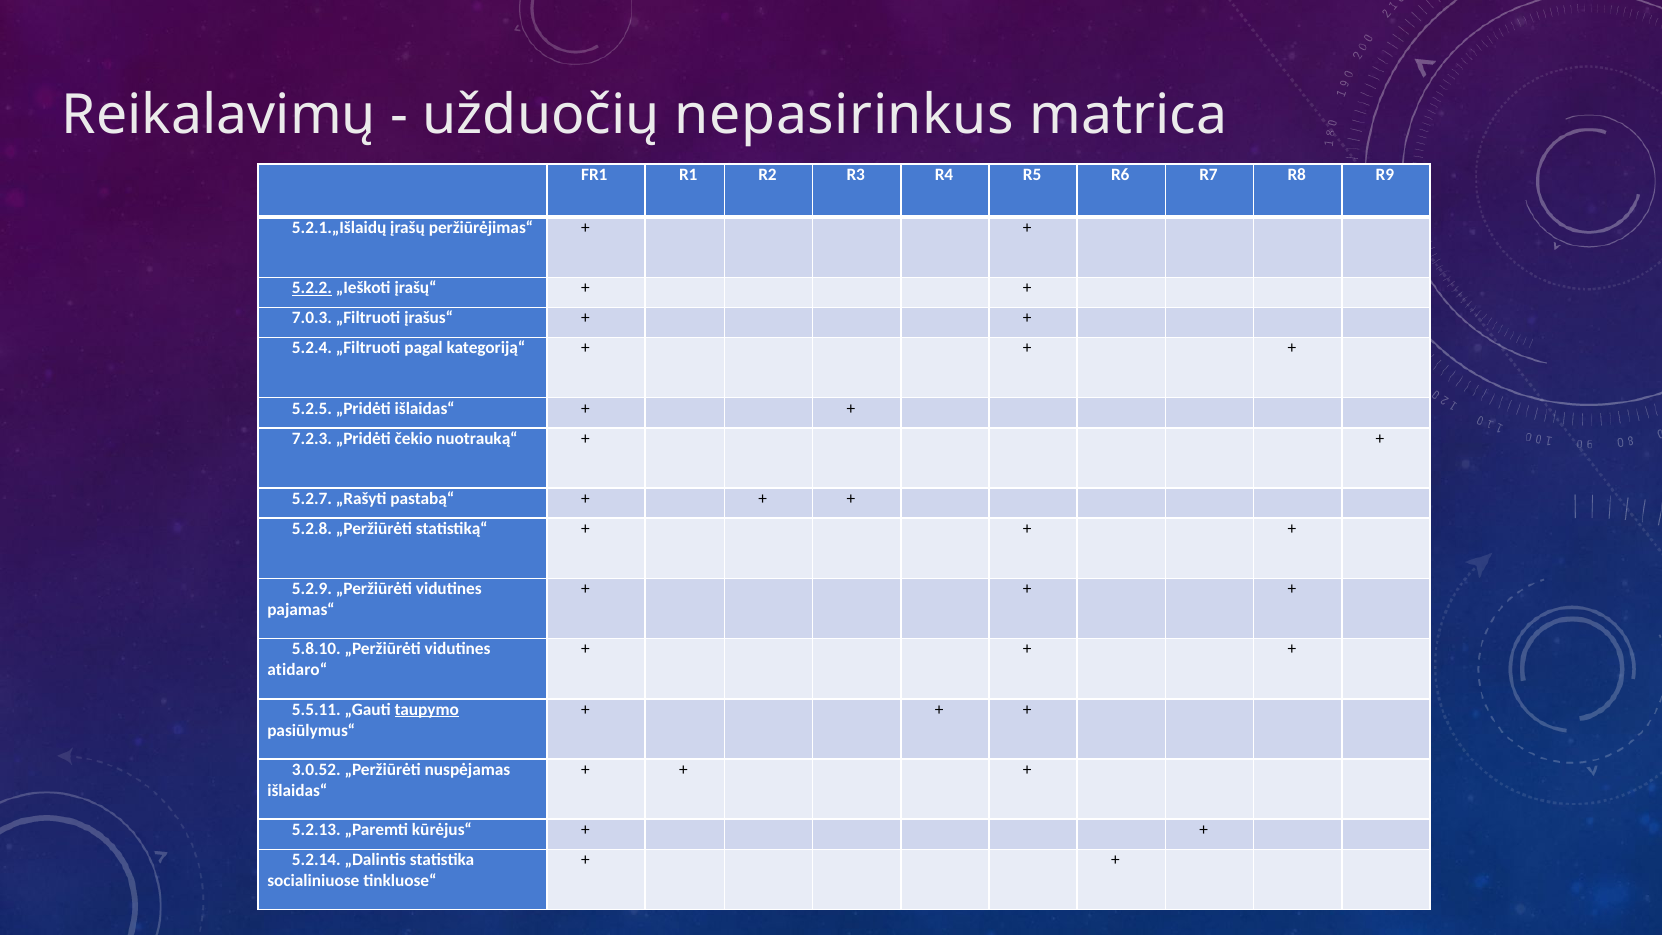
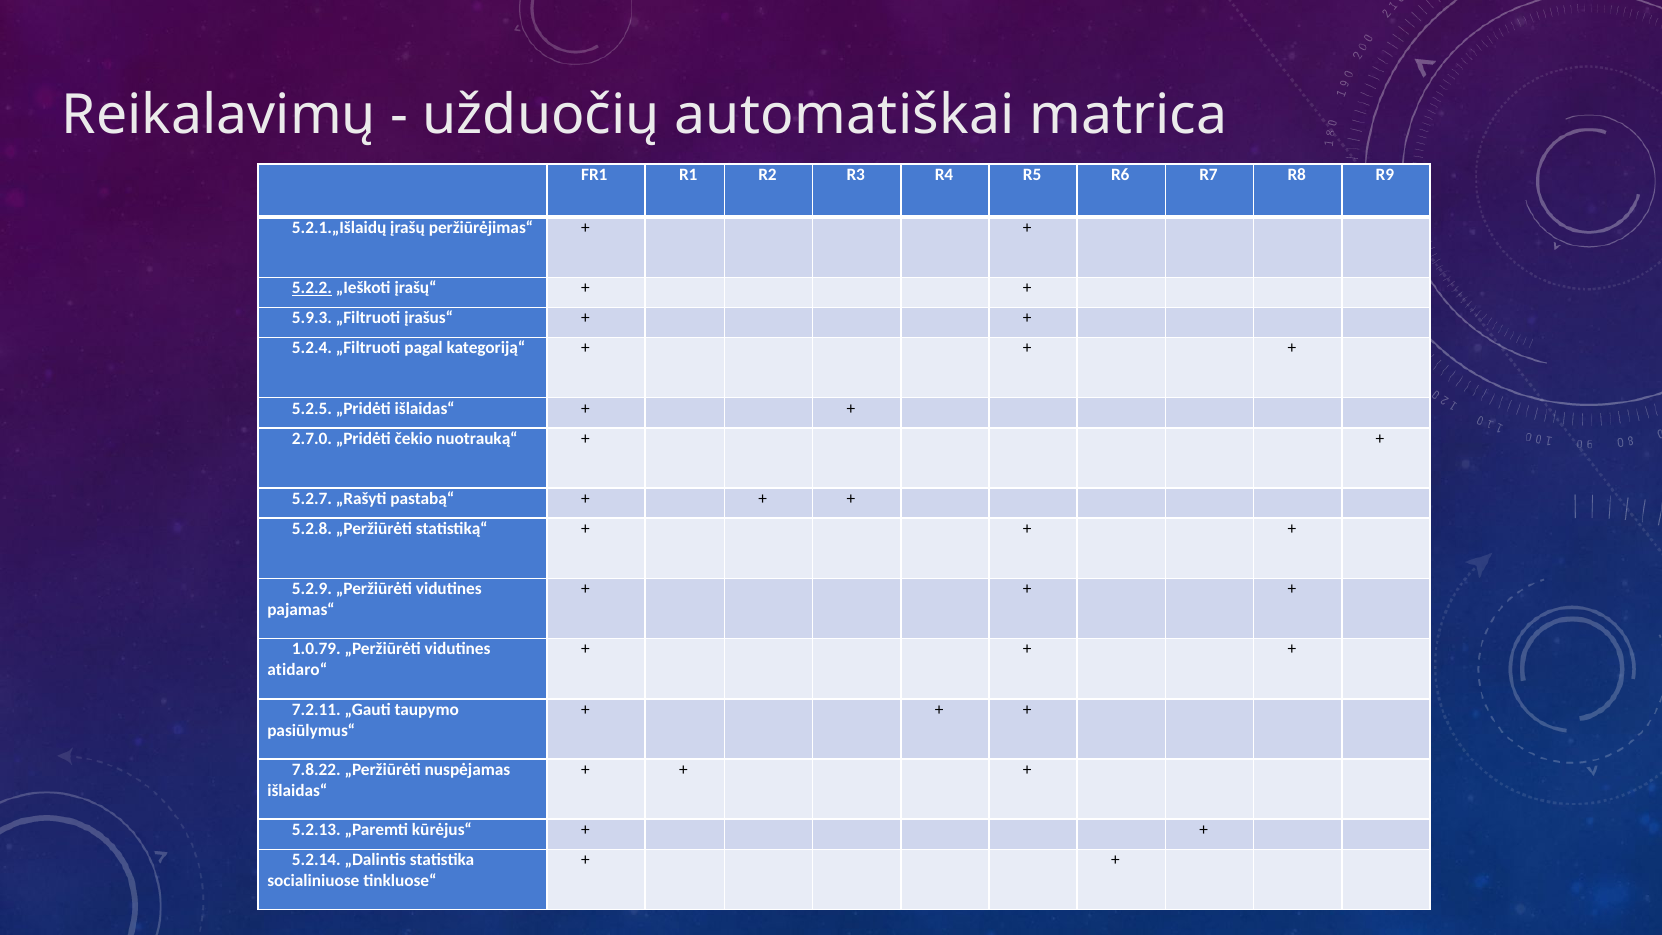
nepasirinkus: nepasirinkus -> automatiškai
7.0.3: 7.0.3 -> 5.9.3
7.2.3: 7.2.3 -> 2.7.0
5.8.10: 5.8.10 -> 1.0.79
5.5.11: 5.5.11 -> 7.2.11
taupymo underline: present -> none
3.0.52: 3.0.52 -> 7.8.22
